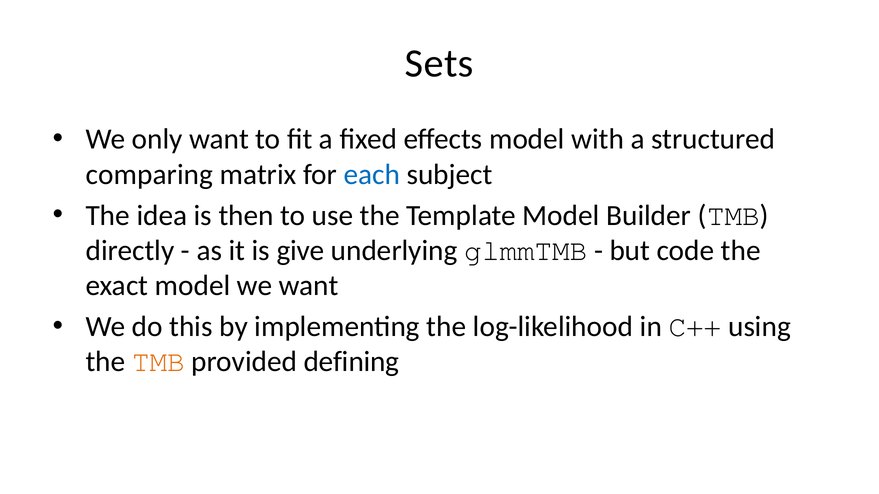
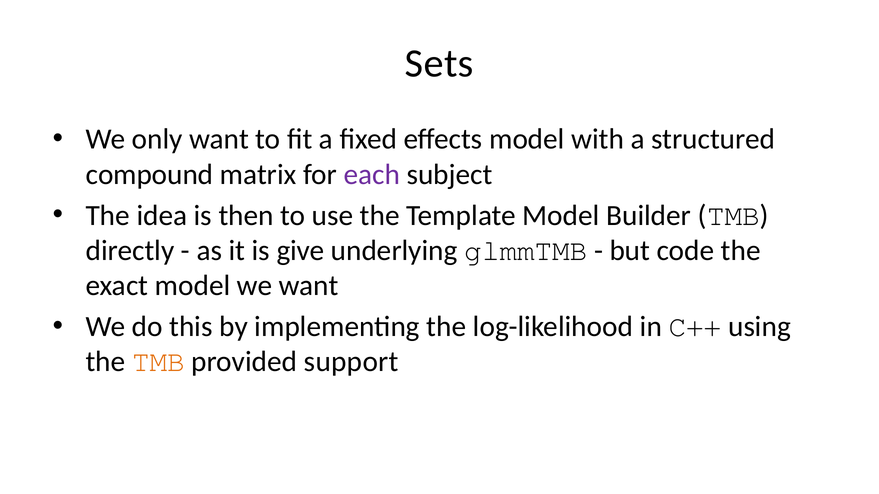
comparing: comparing -> compound
each colour: blue -> purple
defining: defining -> support
